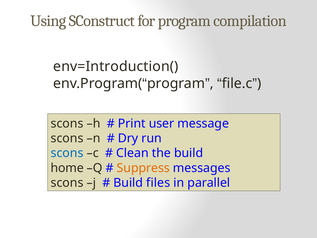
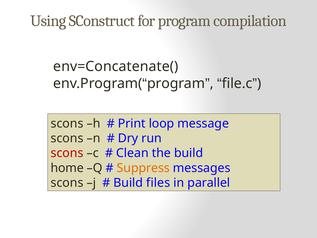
env=Introduction(: env=Introduction( -> env=Concatenate(
user: user -> loop
scons at (67, 153) colour: blue -> red
